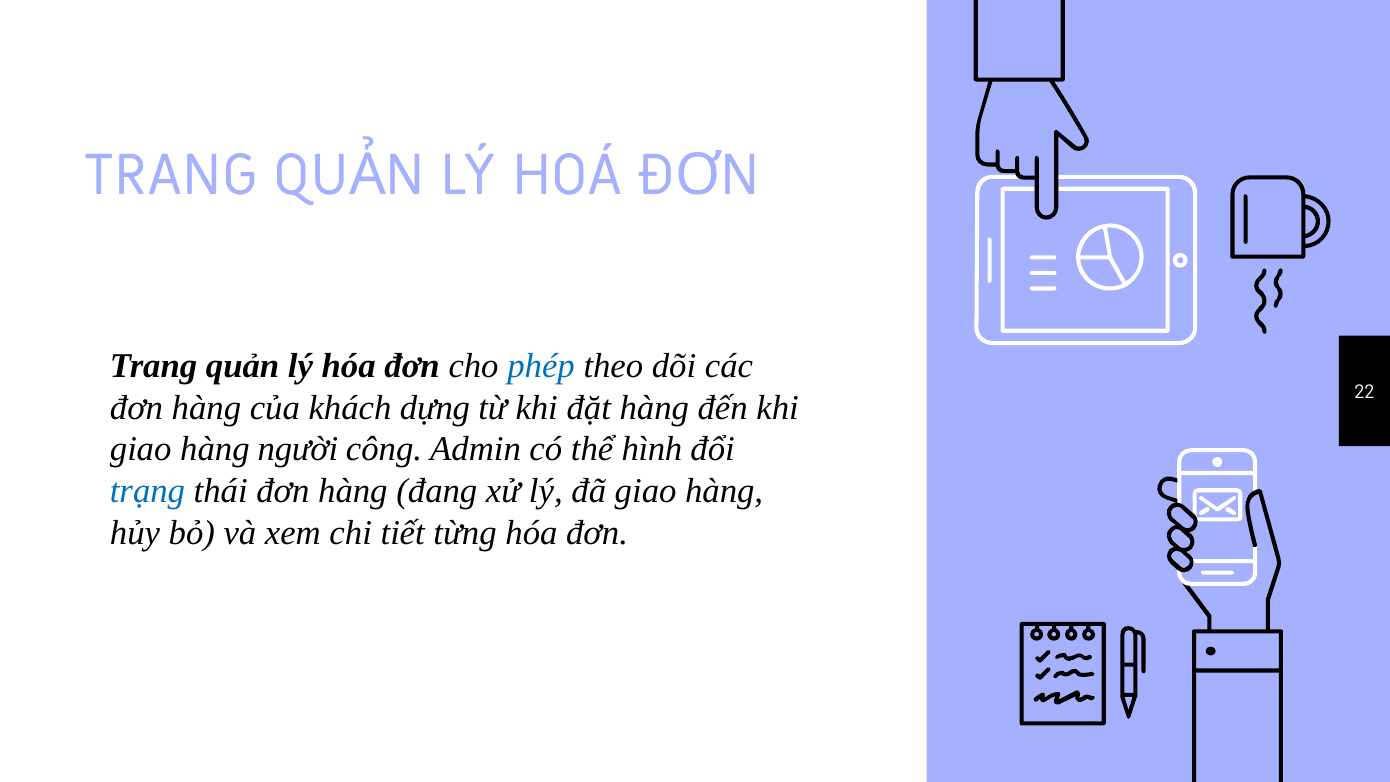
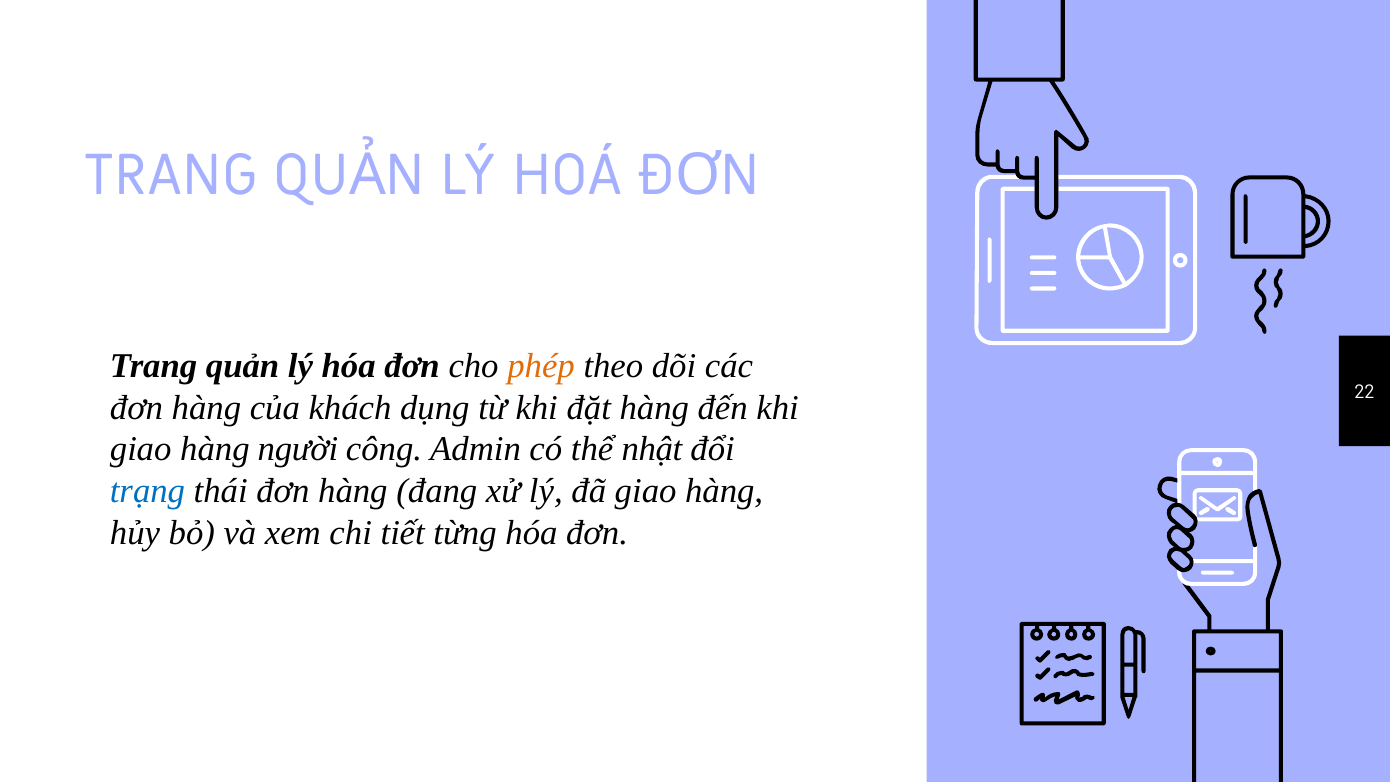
phép colour: blue -> orange
dựng: dựng -> dụng
hình: hình -> nhật
